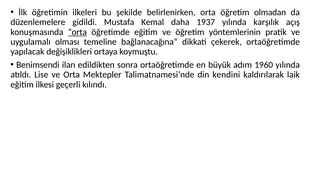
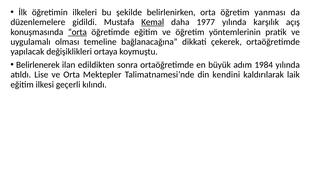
olmadan: olmadan -> yanması
Kemal underline: none -> present
1937: 1937 -> 1977
Benimsendi: Benimsendi -> Belirlenerek
1960: 1960 -> 1984
